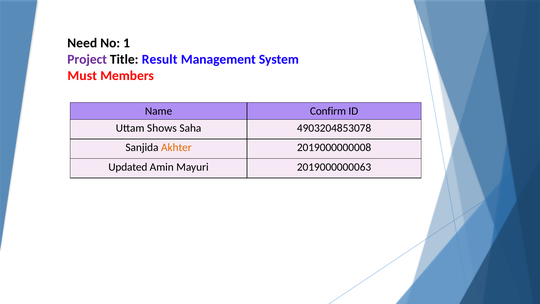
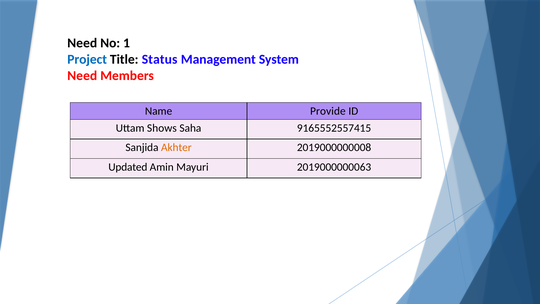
Project colour: purple -> blue
Result: Result -> Status
Must at (82, 75): Must -> Need
Confirm: Confirm -> Provide
4903204853078: 4903204853078 -> 9165552557415
